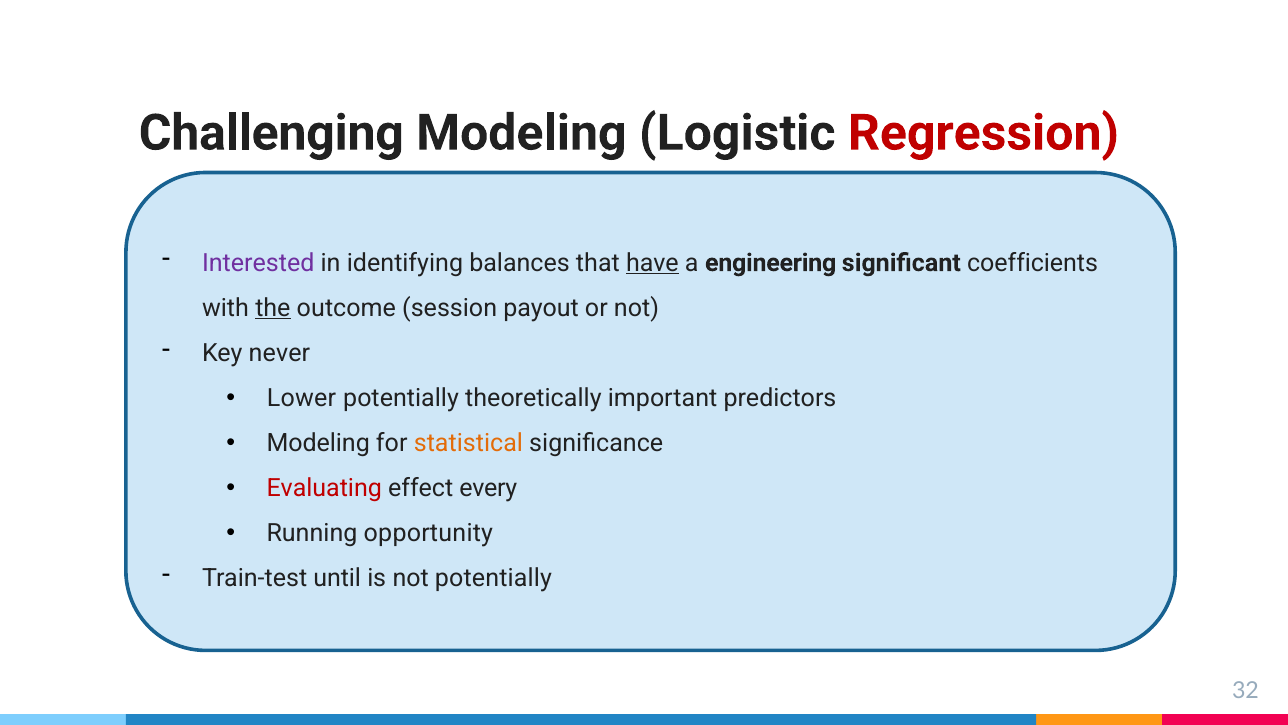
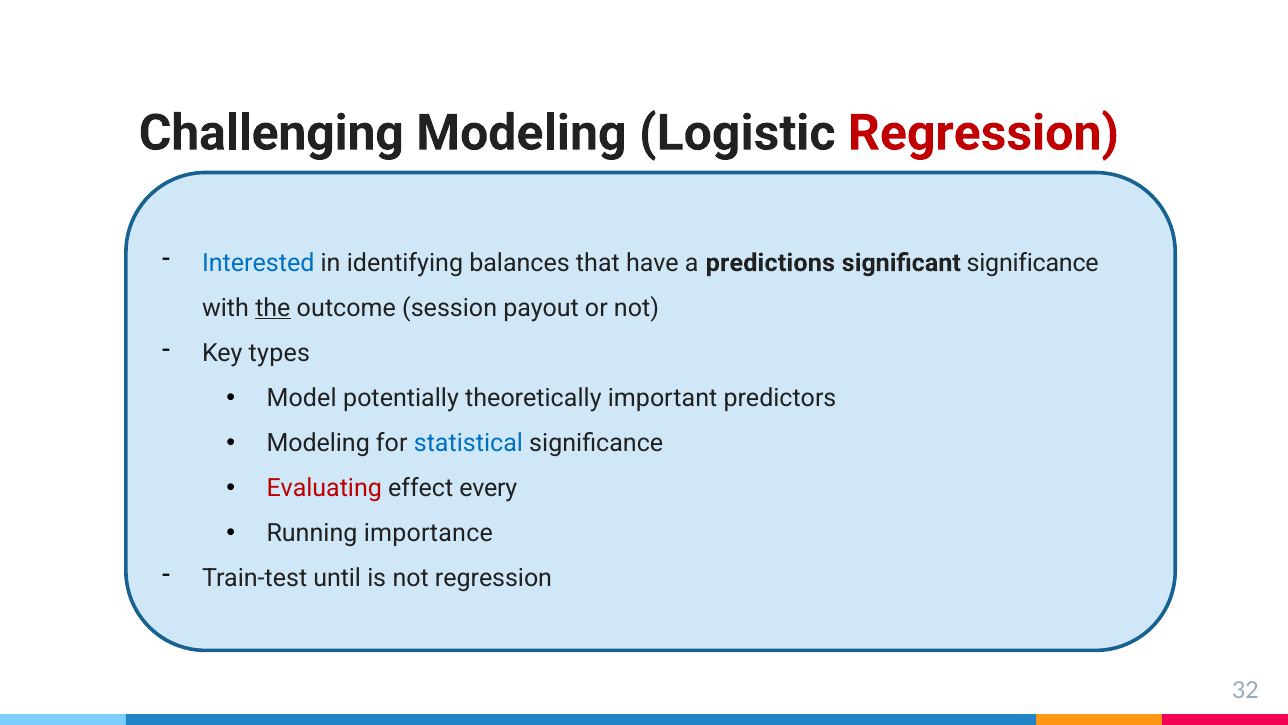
Interested colour: purple -> blue
have underline: present -> none
engineering: engineering -> predictions
significant coefficients: coefficients -> significance
never: never -> types
Lower: Lower -> Model
statistical colour: orange -> blue
opportunity: opportunity -> importance
not potentially: potentially -> regression
